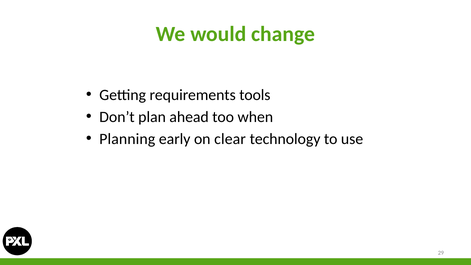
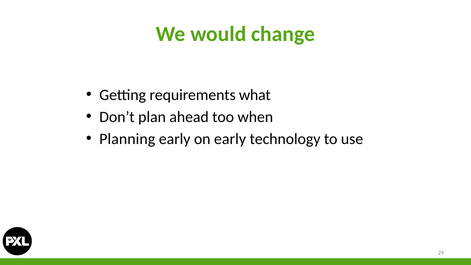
tools: tools -> what
on clear: clear -> early
